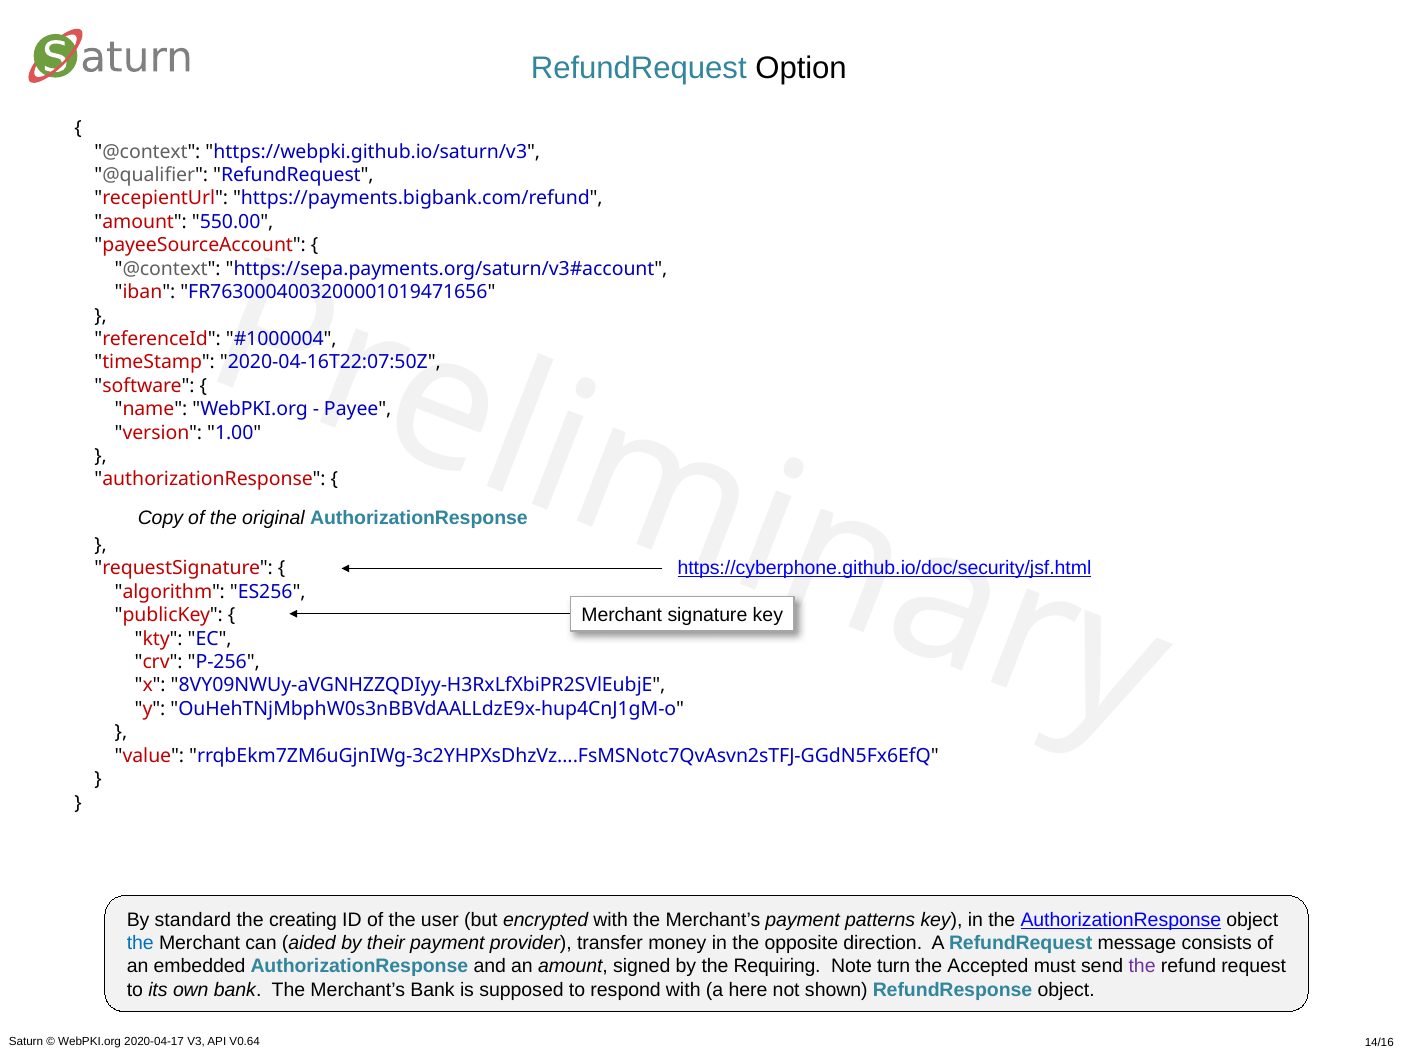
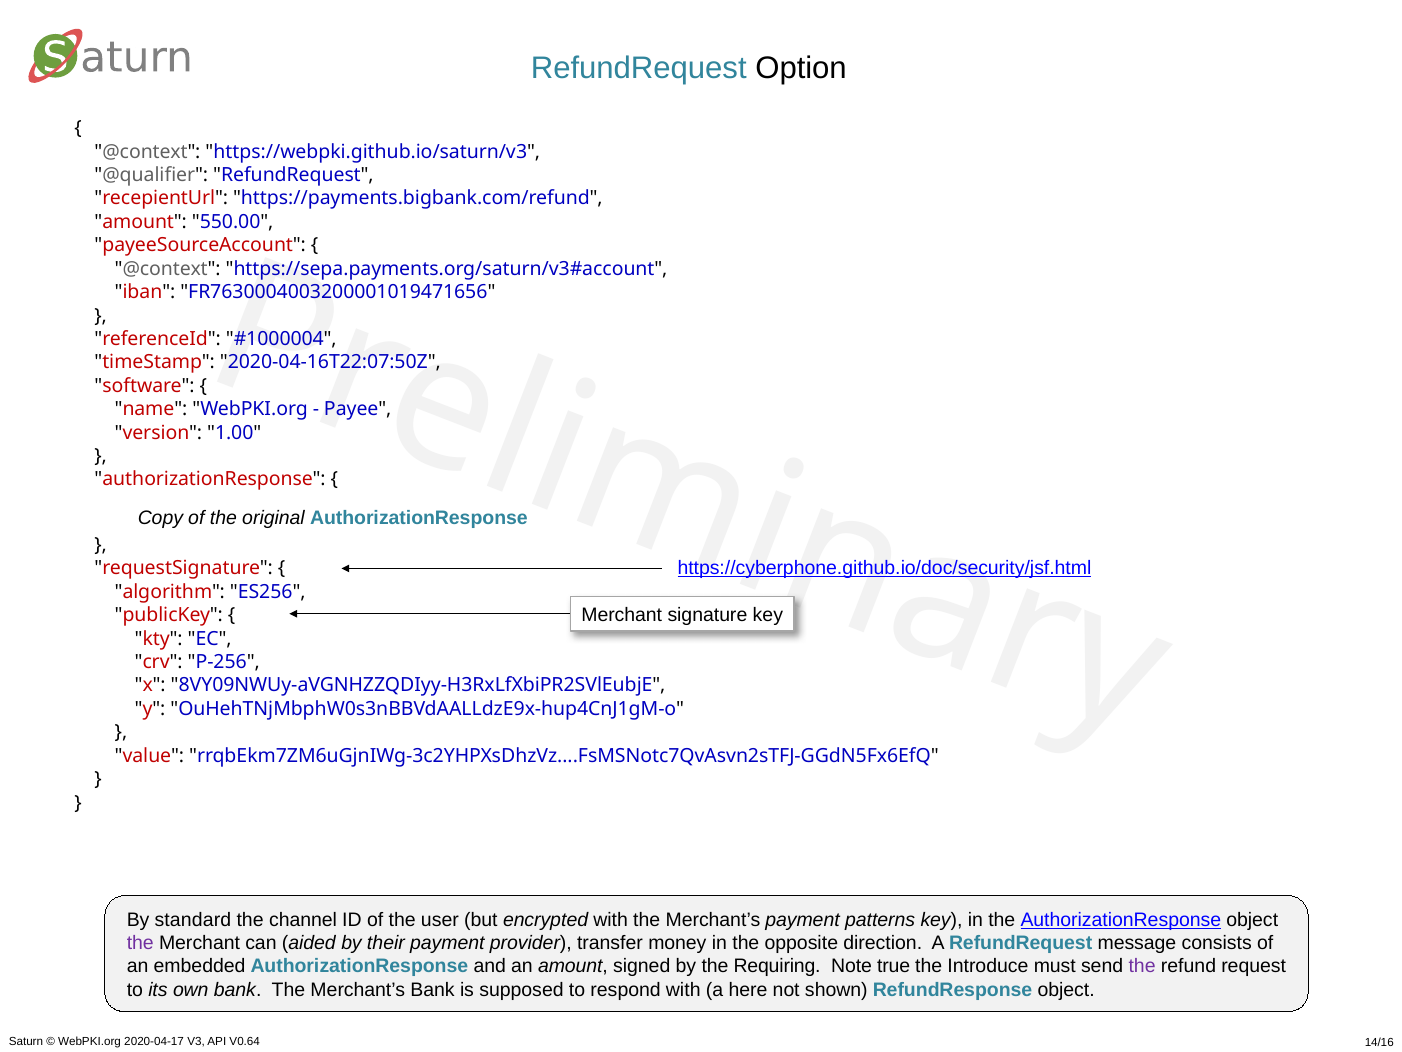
creating: creating -> channel
the at (140, 943) colour: blue -> purple
turn: turn -> true
Accepted: Accepted -> Introduce
